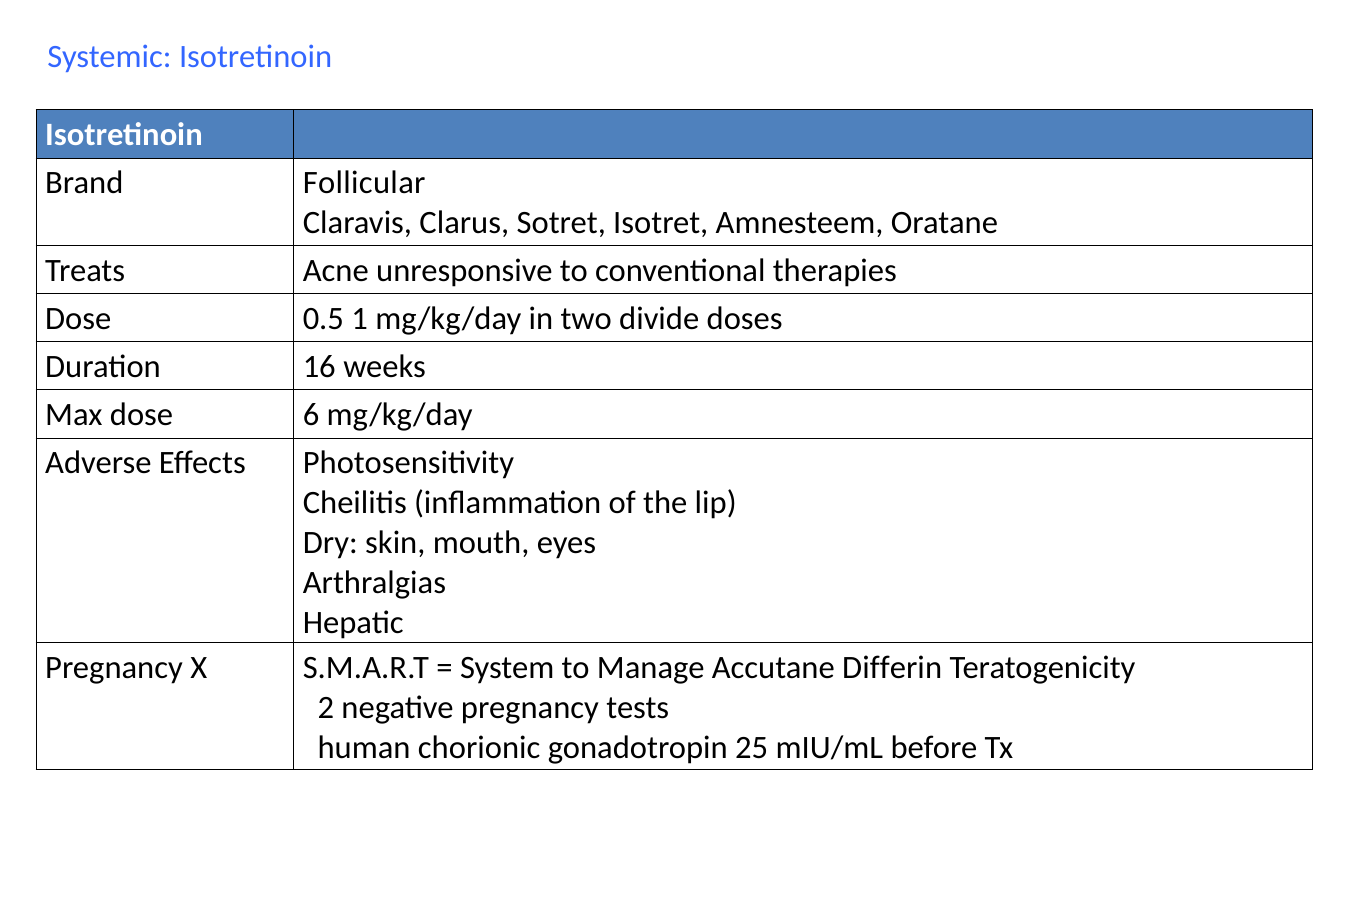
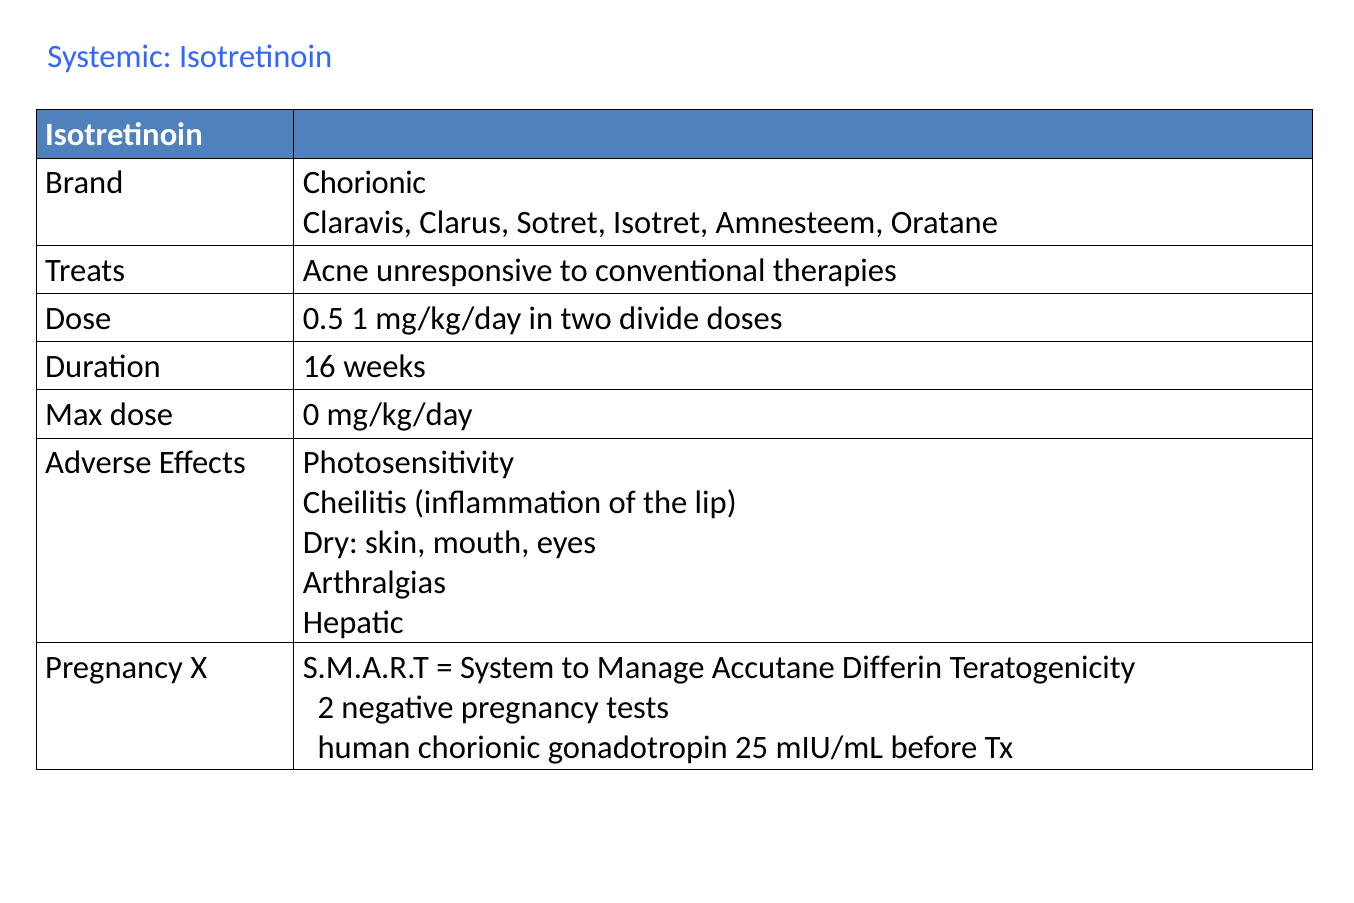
Brand Follicular: Follicular -> Chorionic
6: 6 -> 0
